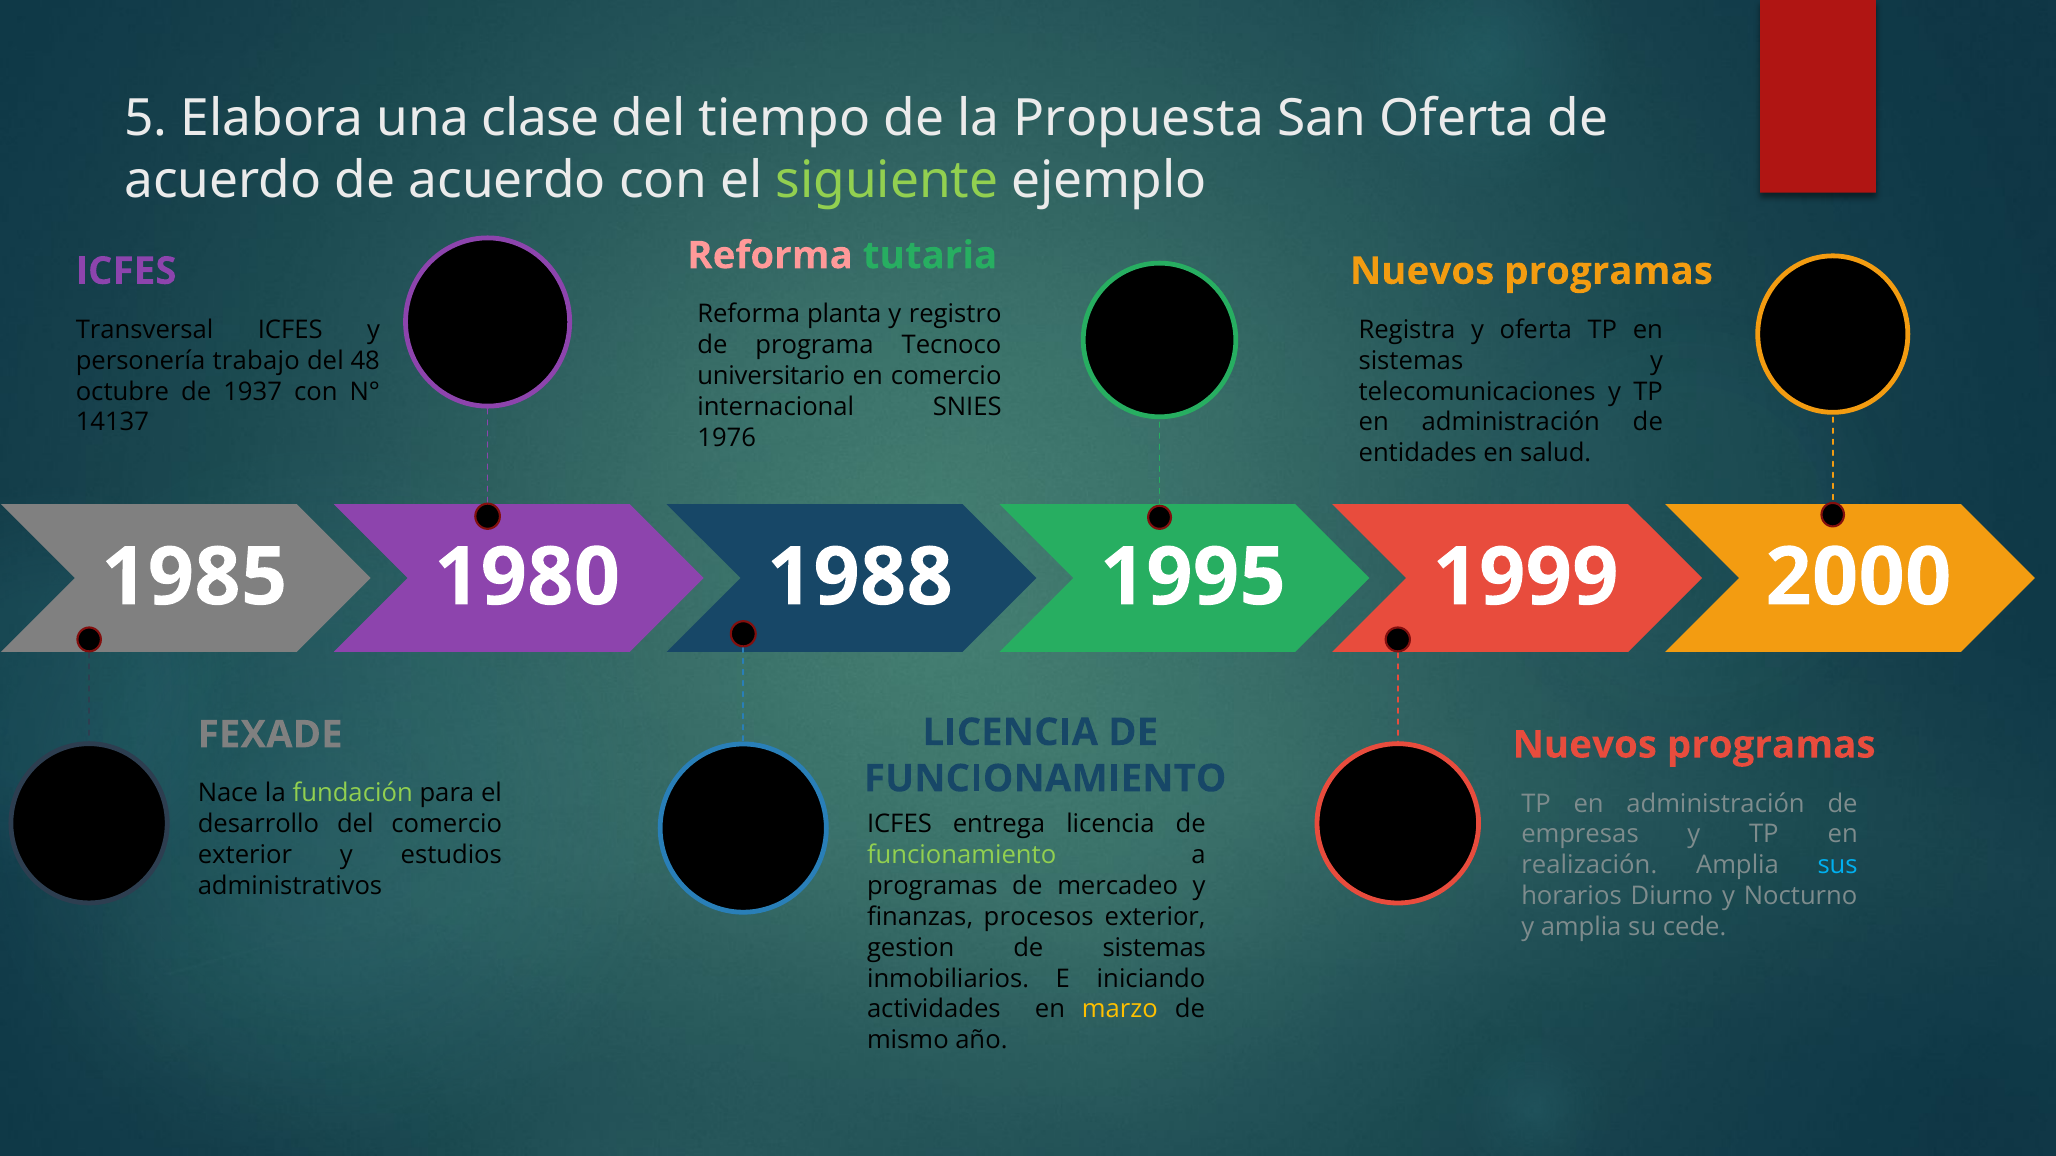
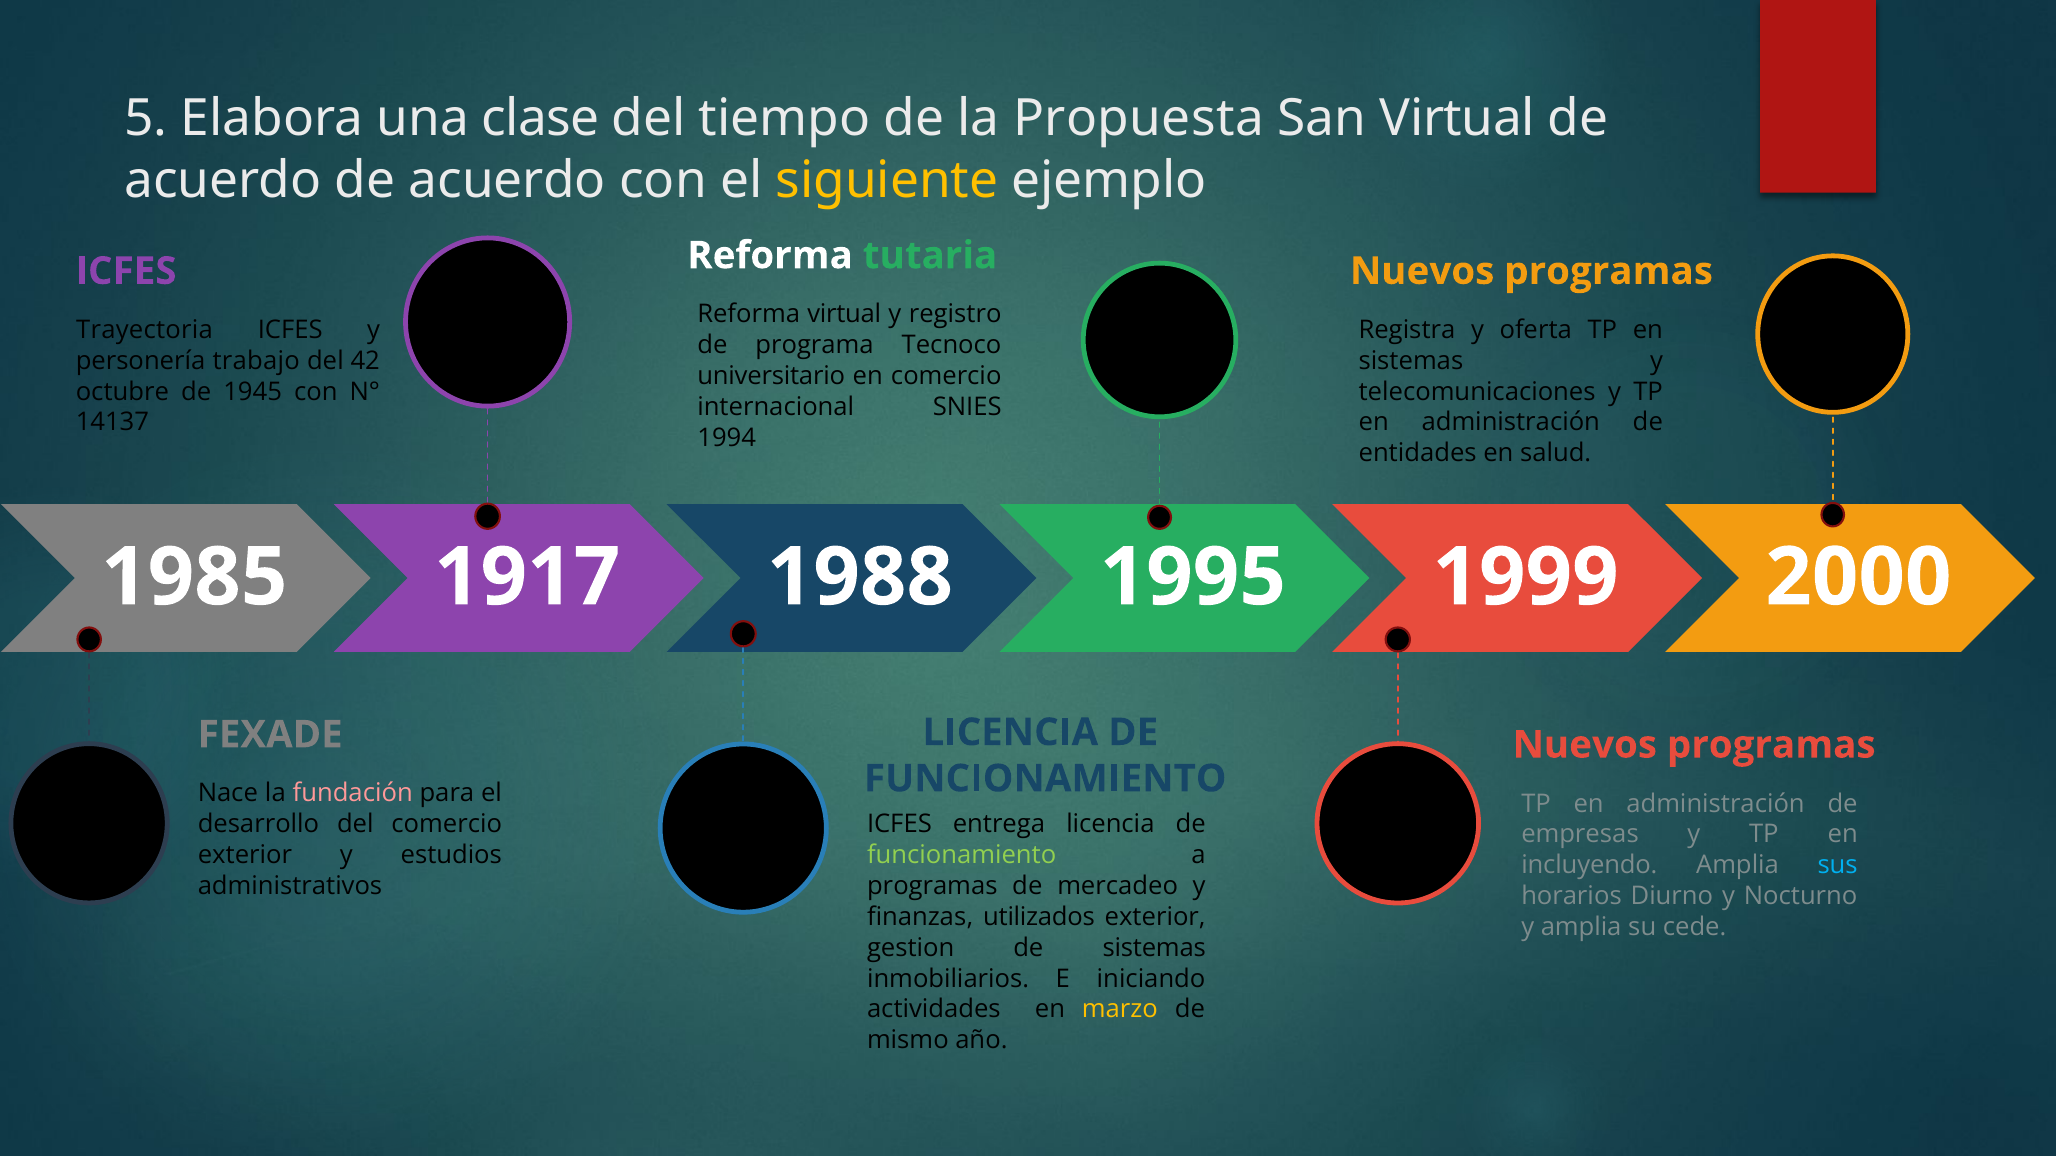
San Oferta: Oferta -> Virtual
siguiente colour: light green -> yellow
Reforma at (770, 256) colour: pink -> white
Reforma planta: planta -> virtual
Transversal: Transversal -> Trayectoria
48: 48 -> 42
1937: 1937 -> 1945
1976: 1976 -> 1994
1980: 1980 -> 1917
fundación colour: light green -> pink
realización: realización -> incluyendo
procesos: procesos -> utilizados
